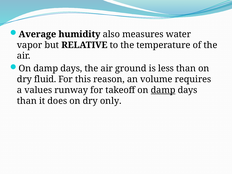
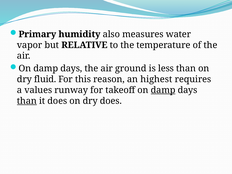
Average: Average -> Primary
volume: volume -> highest
than at (27, 101) underline: none -> present
dry only: only -> does
